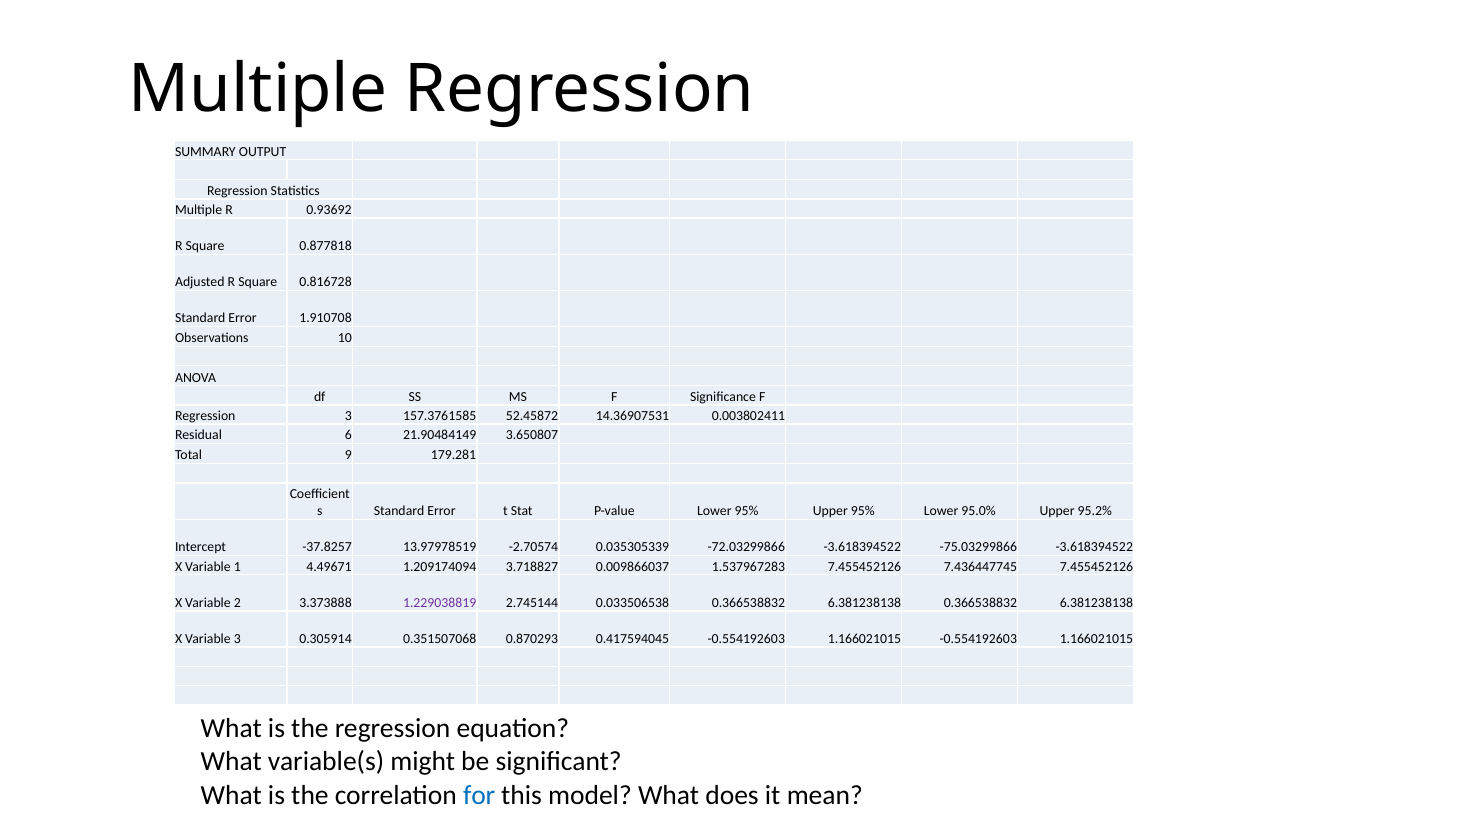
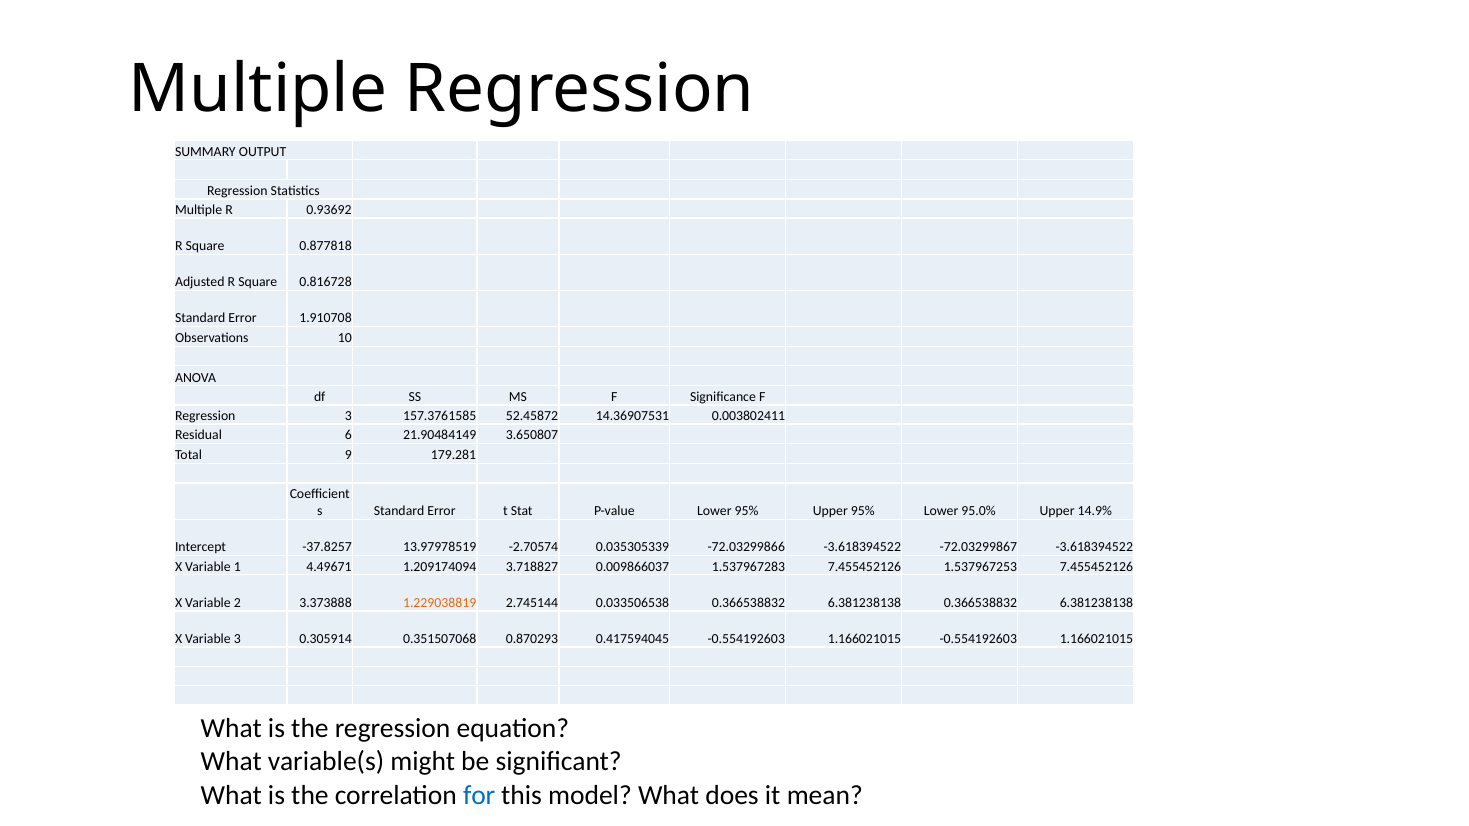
95.2%: 95.2% -> 14.9%
-75.03299866: -75.03299866 -> -72.03299867
7.436447745: 7.436447745 -> 1.537967253
1.229038819 colour: purple -> orange
